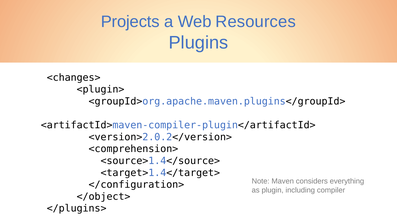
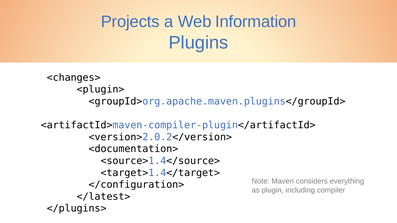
Resources: Resources -> Information
<comprehension>: <comprehension> -> <documentation>
</object>: </object> -> </latest>
